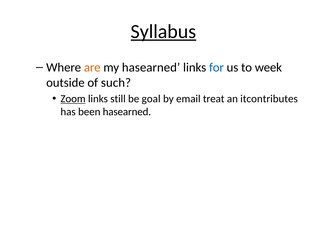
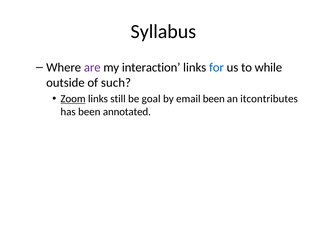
Syllabus underline: present -> none
are colour: orange -> purple
my hasearned: hasearned -> interaction
week: week -> while
email treat: treat -> been
been hasearned: hasearned -> annotated
